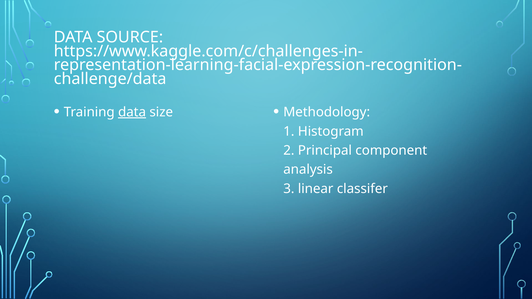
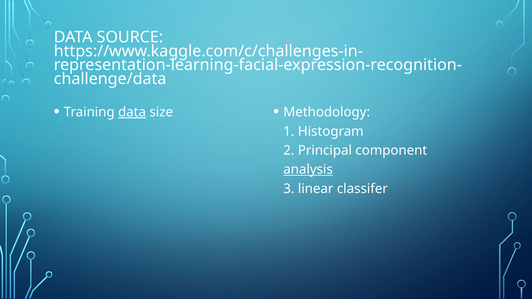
analysis underline: none -> present
